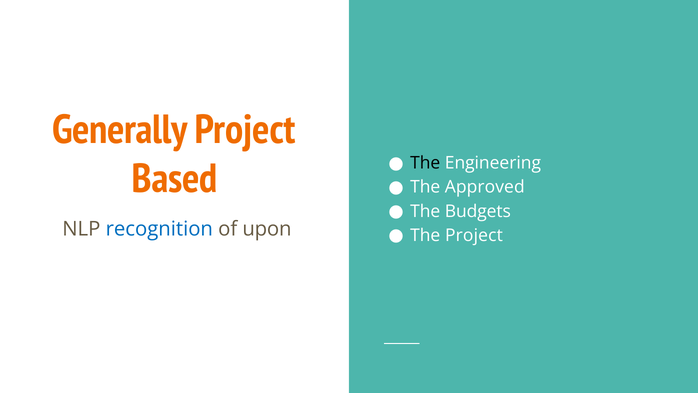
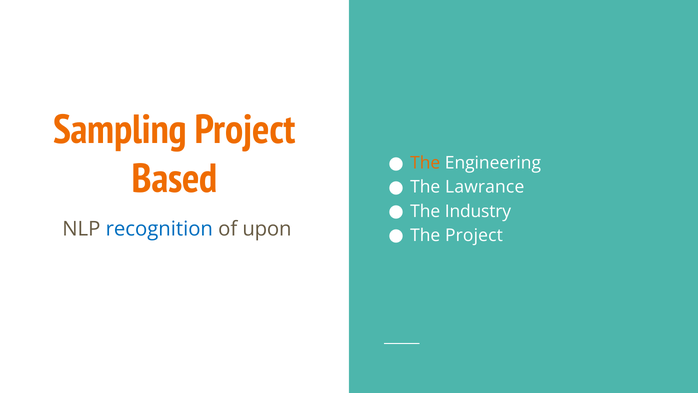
Generally: Generally -> Sampling
The at (425, 163) colour: black -> orange
Approved: Approved -> Lawrance
Budgets: Budgets -> Industry
